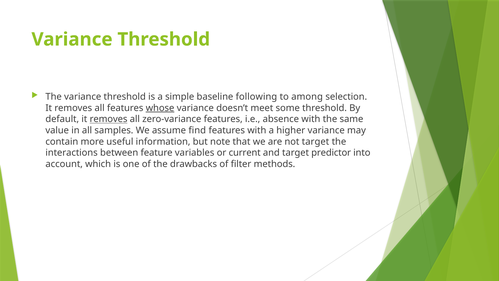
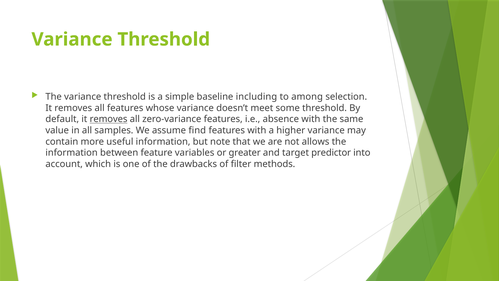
following: following -> including
whose underline: present -> none
not target: target -> allows
interactions at (72, 153): interactions -> information
current: current -> greater
